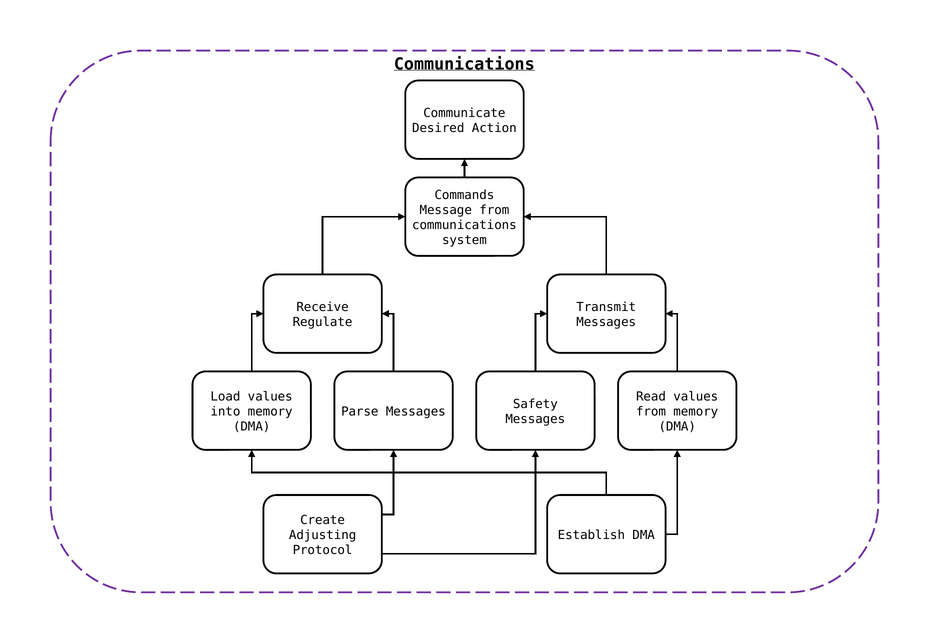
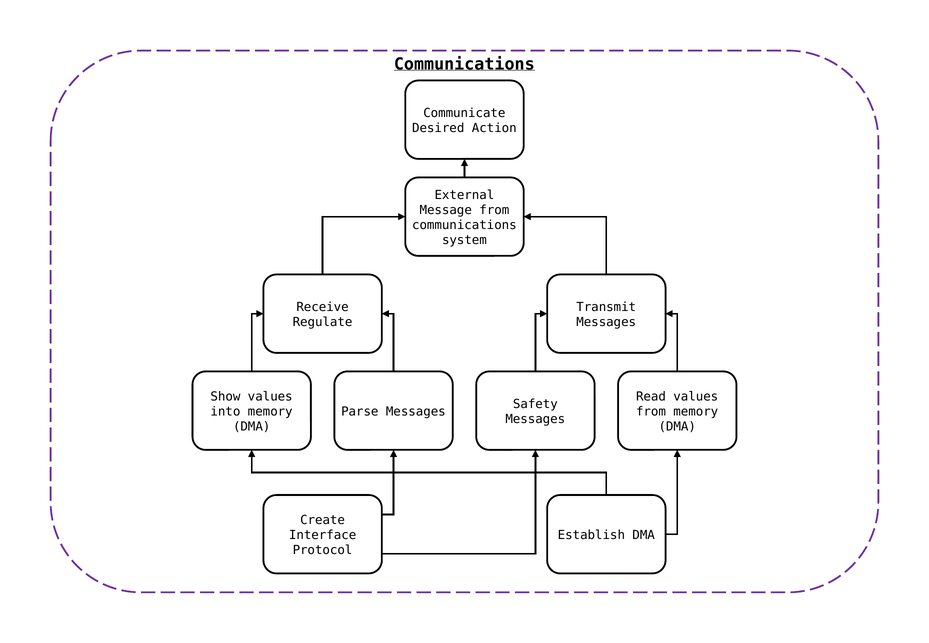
Commands: Commands -> External
Load: Load -> Show
Adjusting: Adjusting -> Interface
